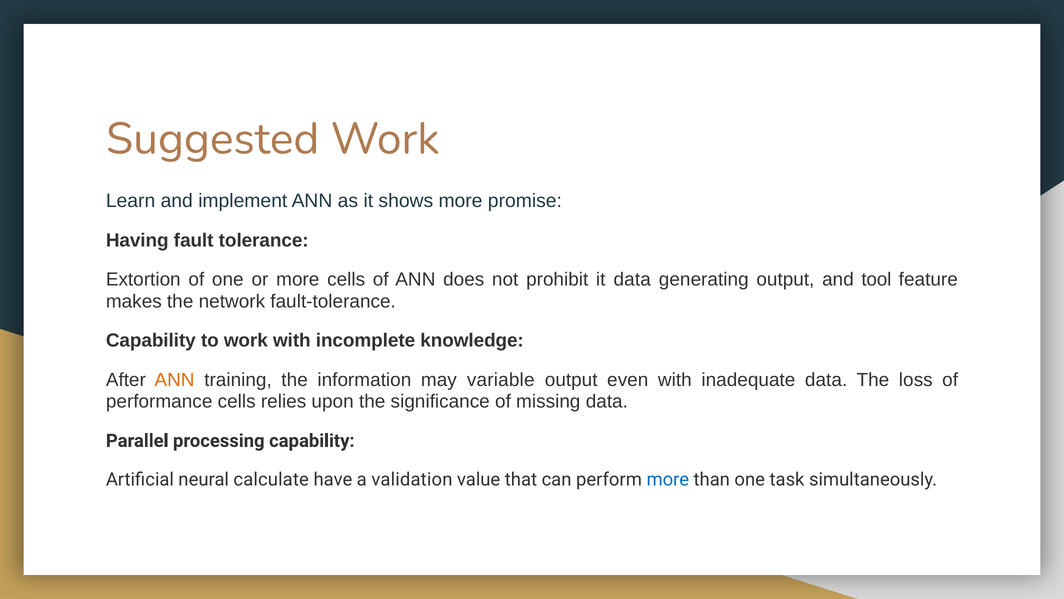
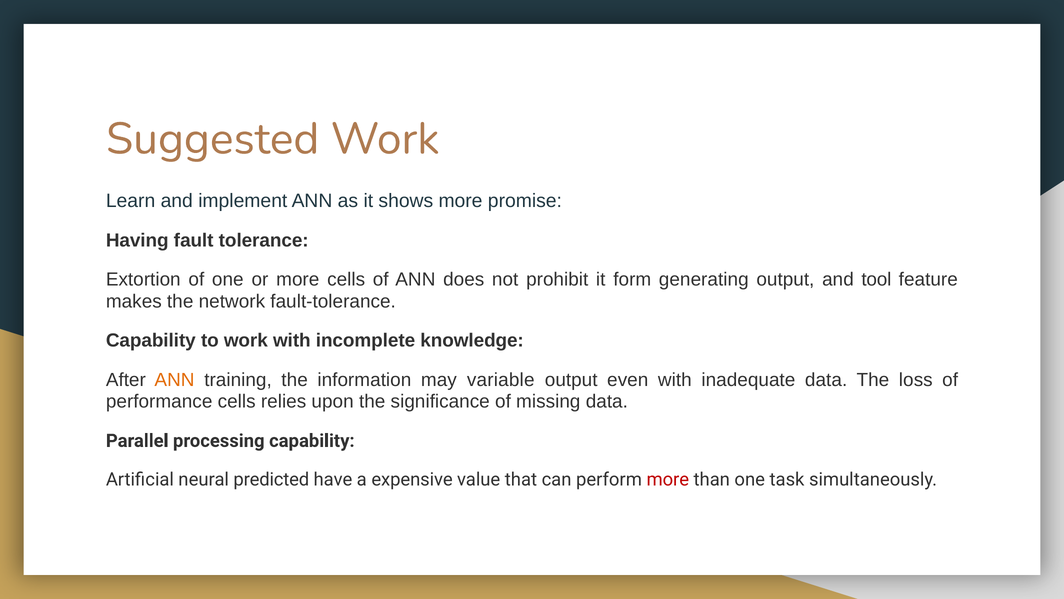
it data: data -> form
calculate: calculate -> predicted
validation: validation -> expensive
more at (668, 479) colour: blue -> red
